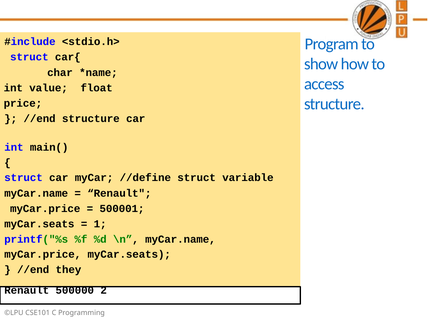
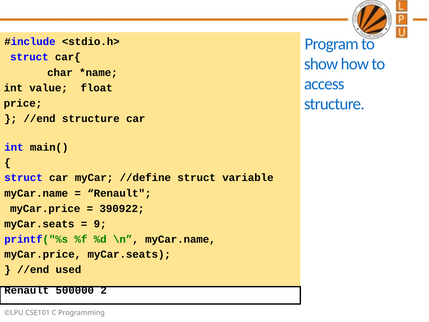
500001: 500001 -> 390922
1: 1 -> 9
they: they -> used
